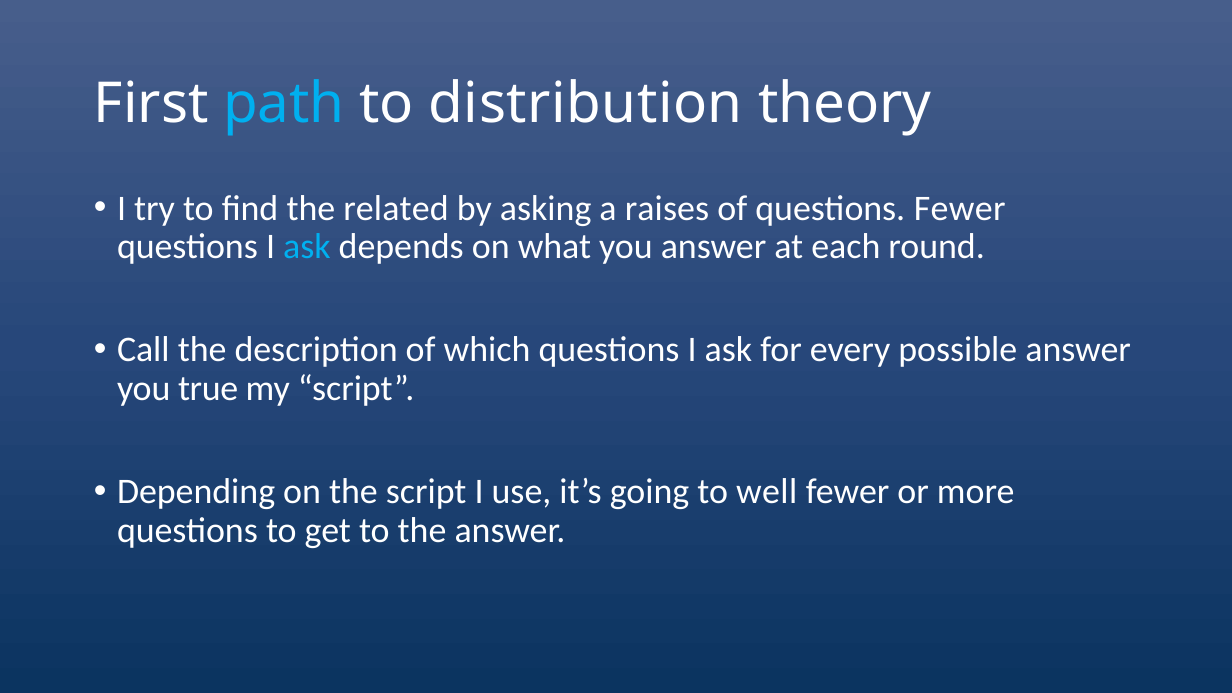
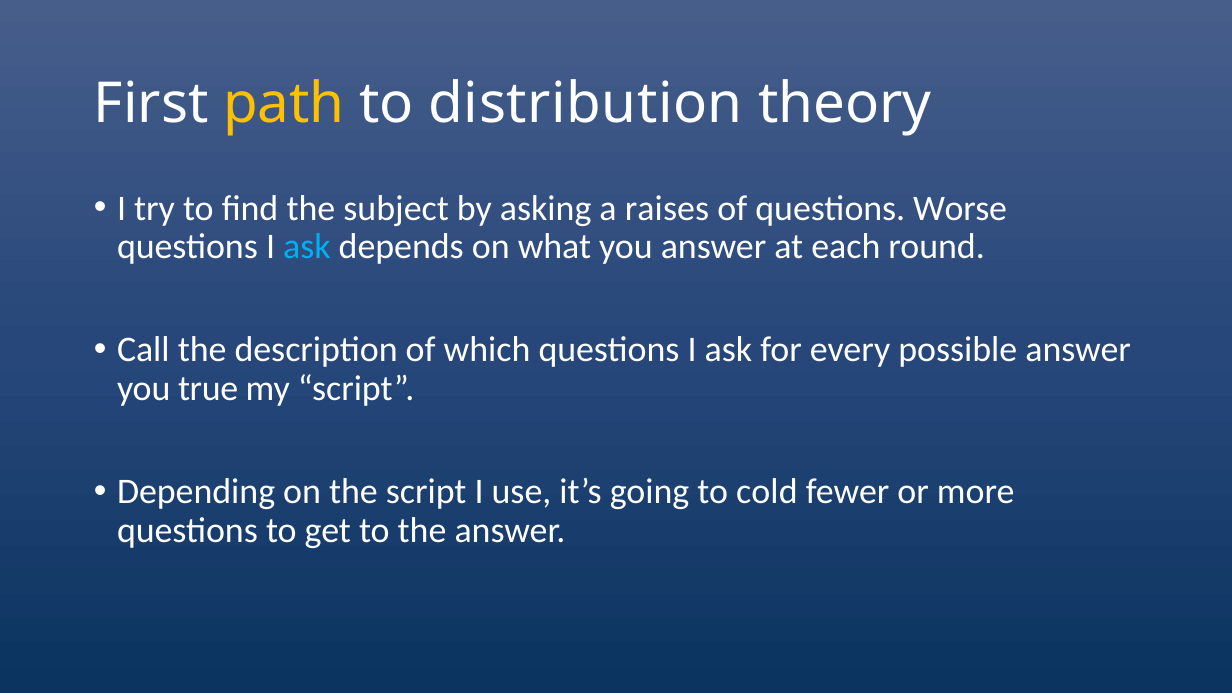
path colour: light blue -> yellow
related: related -> subject
questions Fewer: Fewer -> Worse
well: well -> cold
